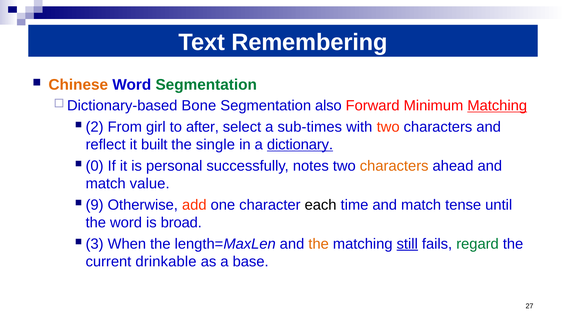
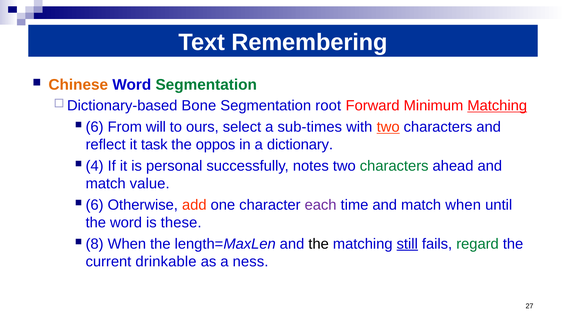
also: also -> root
2 at (95, 127): 2 -> 6
girl: girl -> will
after: after -> ours
two at (388, 127) underline: none -> present
built: built -> task
single: single -> oppos
dictionary underline: present -> none
0: 0 -> 4
characters at (394, 166) colour: orange -> green
9 at (95, 205): 9 -> 6
each colour: black -> purple
match tense: tense -> when
broad: broad -> these
3: 3 -> 8
the at (319, 243) colour: orange -> black
base: base -> ness
